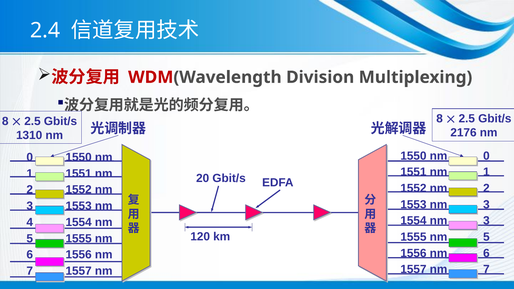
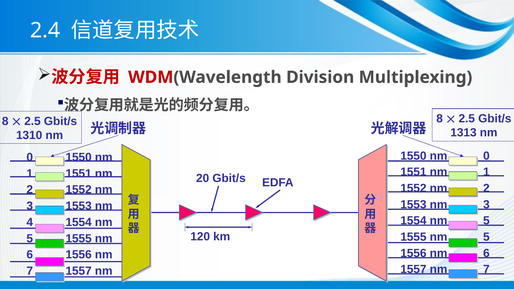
2176: 2176 -> 1313
3 at (486, 221): 3 -> 5
